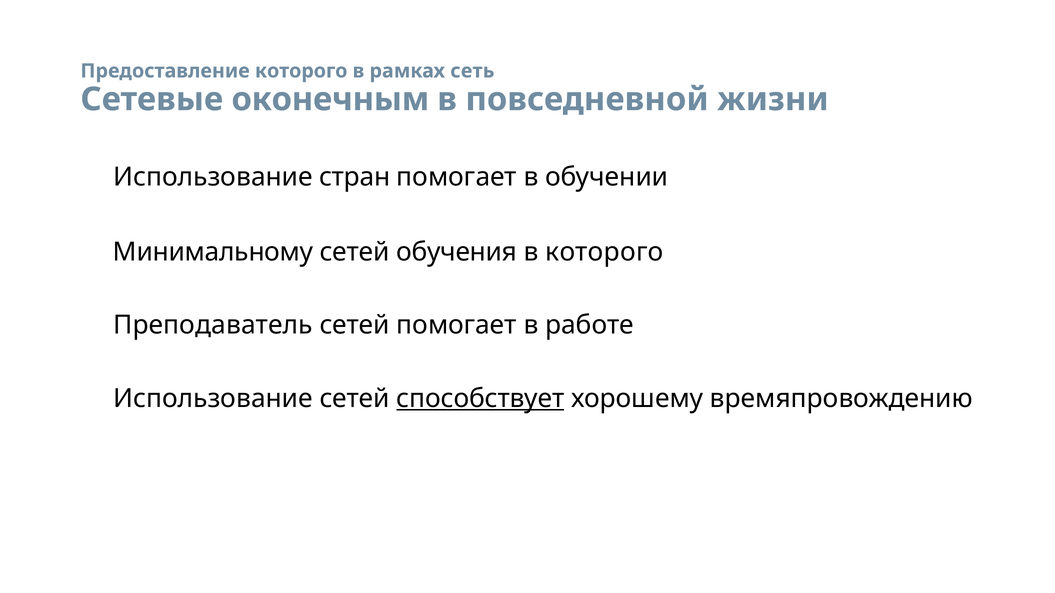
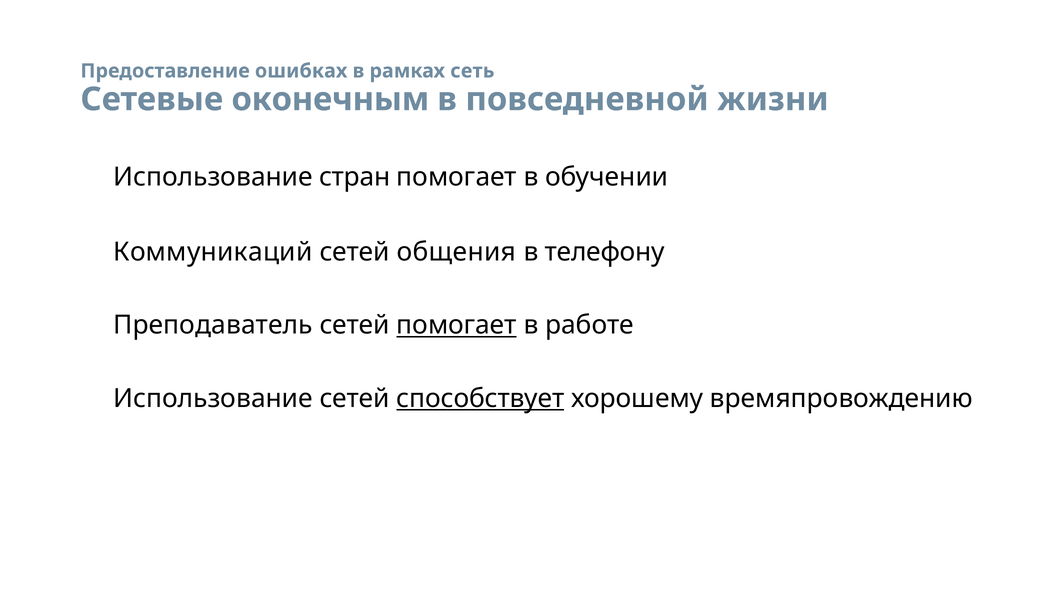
Предоставление которого: которого -> ошибках
Минимальному: Минимальному -> Коммуникаций
обучения: обучения -> общения
в которого: которого -> телефону
помогает at (457, 325) underline: none -> present
